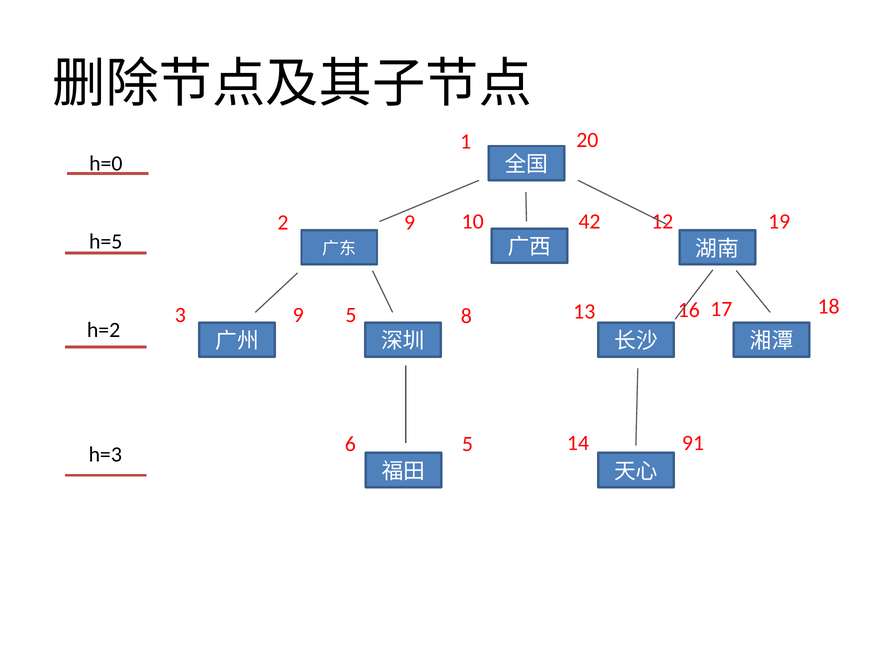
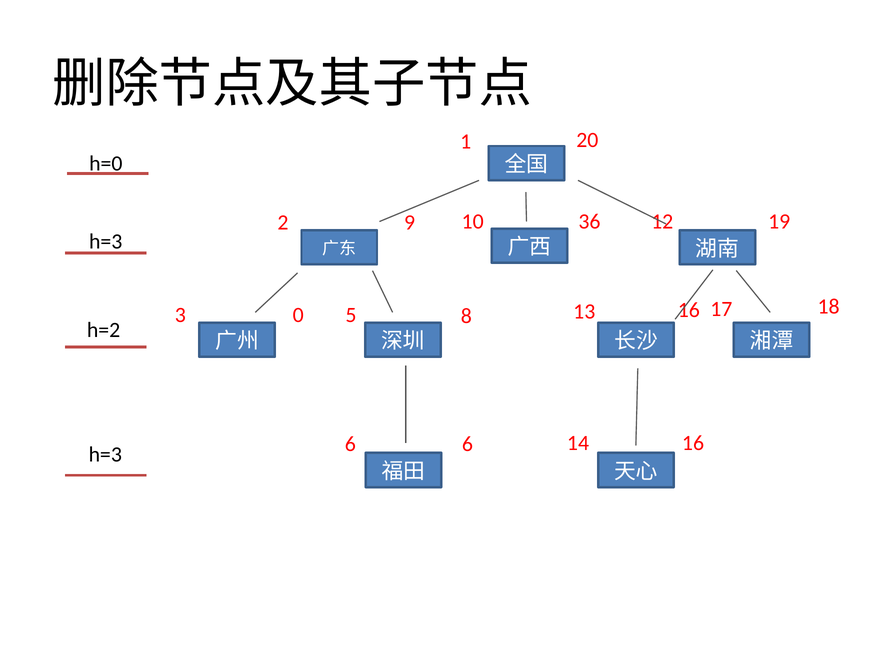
42: 42 -> 36
h=5 at (106, 241): h=5 -> h=3
3 9: 9 -> 0
14 91: 91 -> 16
6 5: 5 -> 6
